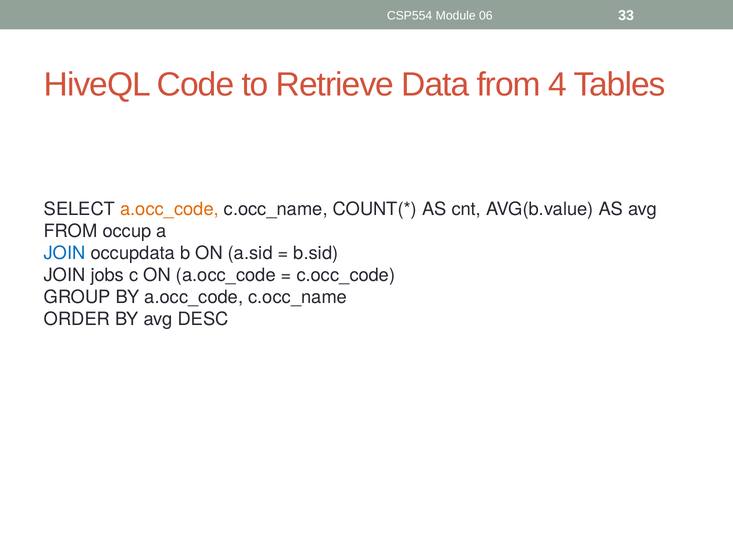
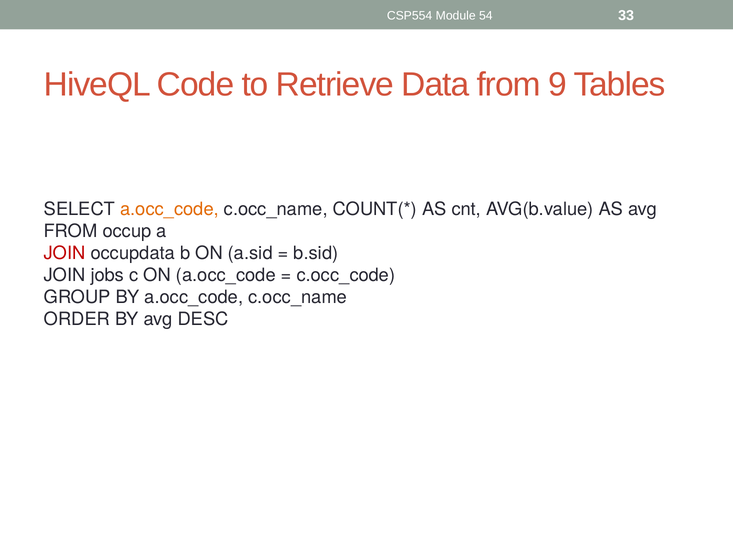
06: 06 -> 54
4: 4 -> 9
JOIN at (65, 253) colour: blue -> red
